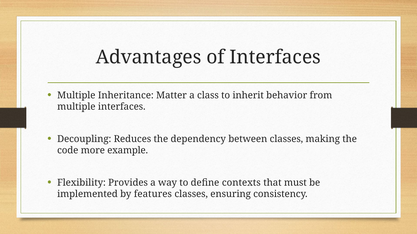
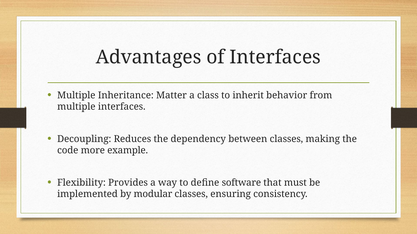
contexts: contexts -> software
features: features -> modular
